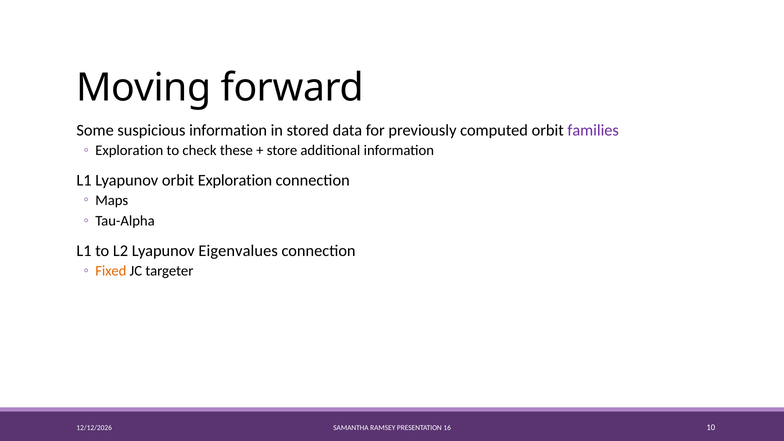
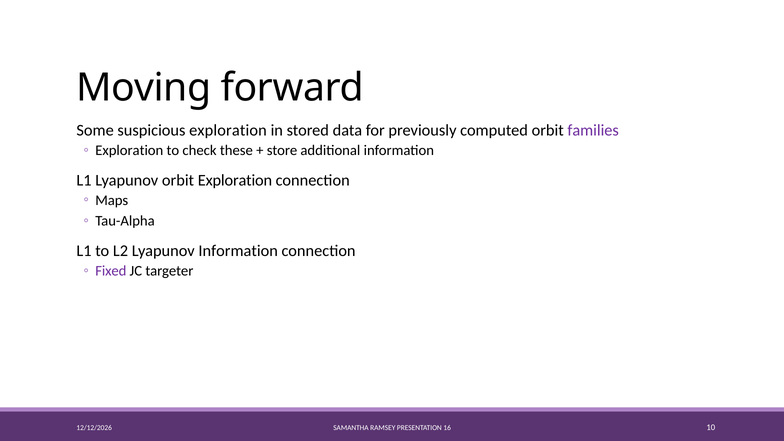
suspicious information: information -> exploration
Lyapunov Eigenvalues: Eigenvalues -> Information
Fixed colour: orange -> purple
